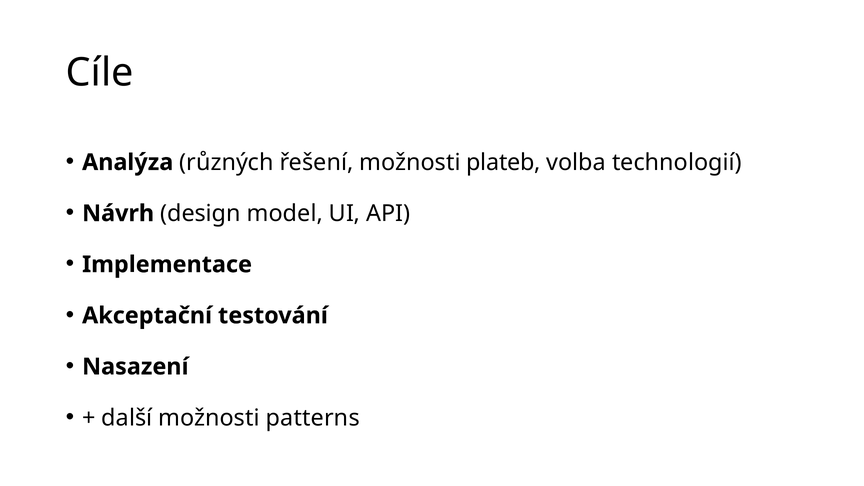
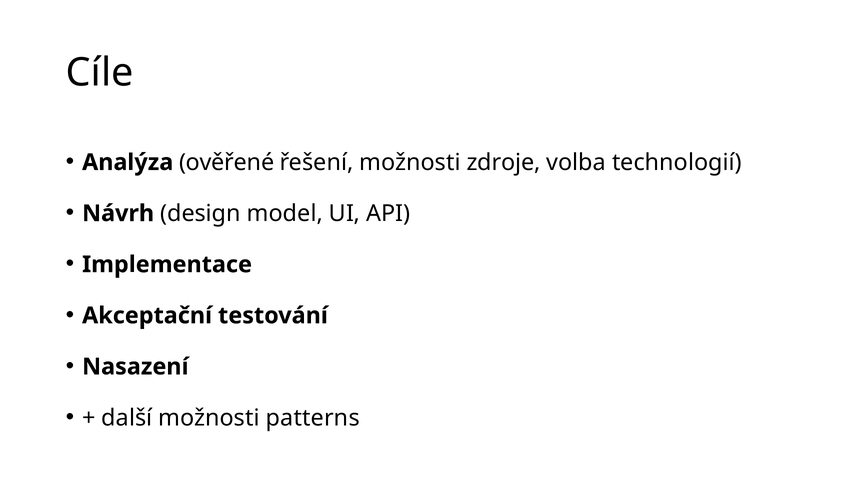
různých: různých -> ověřené
plateb: plateb -> zdroje
